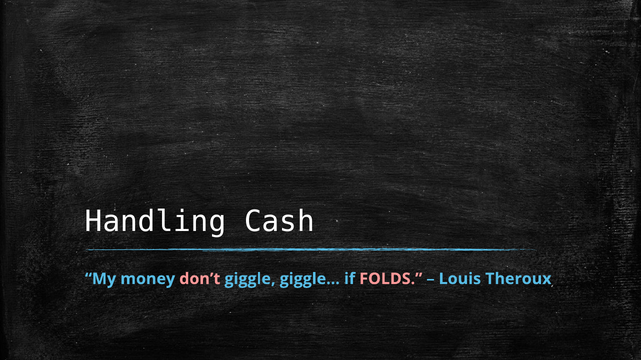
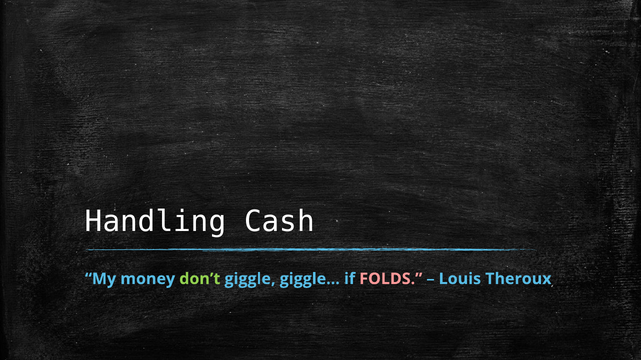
don’t colour: pink -> light green
